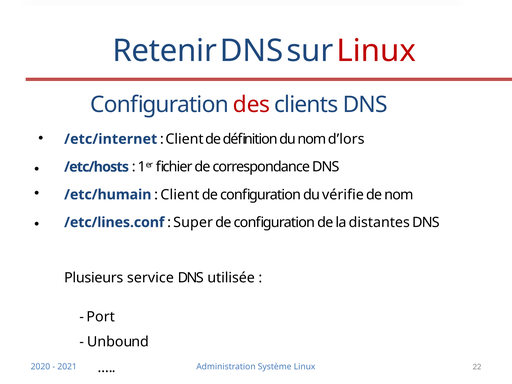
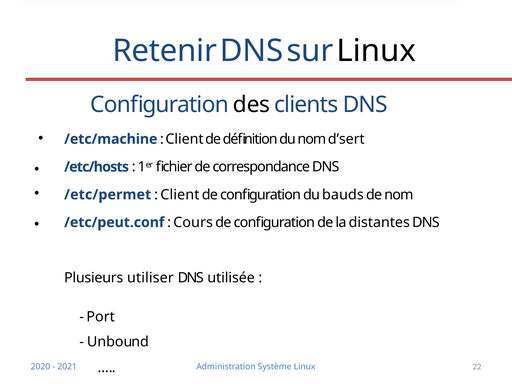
Linux at (376, 51) colour: red -> black
des colour: red -> black
/etc/internet: /etc/internet -> /etc/machine
d’lors: d’lors -> d’sert
/etc/humain: /etc/humain -> /etc/permet
vérifie: vérifie -> bauds
/etc/lines.conf: /etc/lines.conf -> /etc/peut.conf
Super: Super -> Cours
service: service -> utiliser
